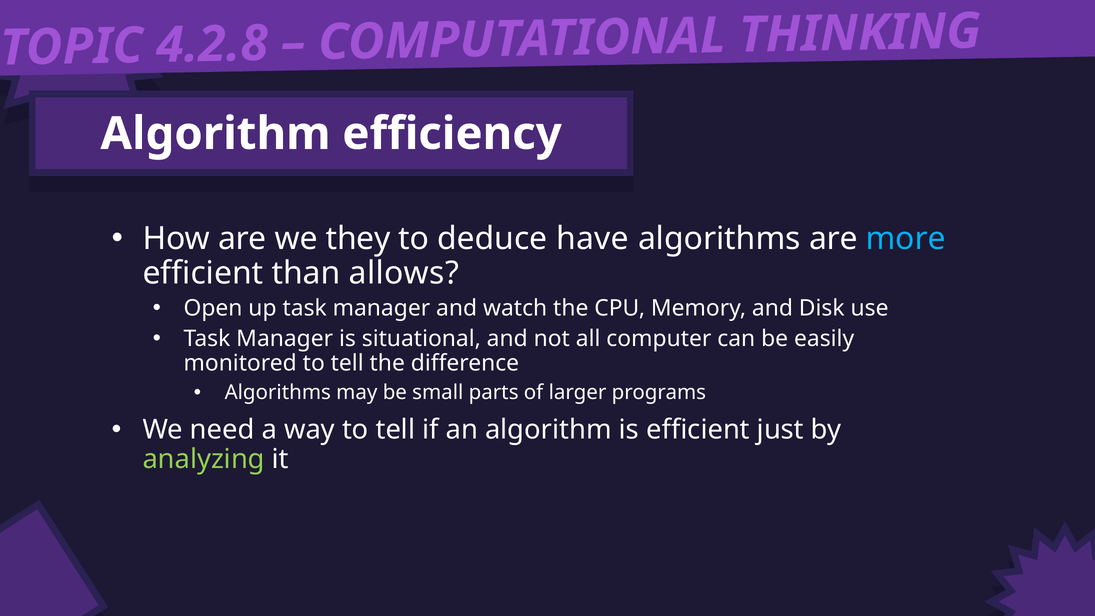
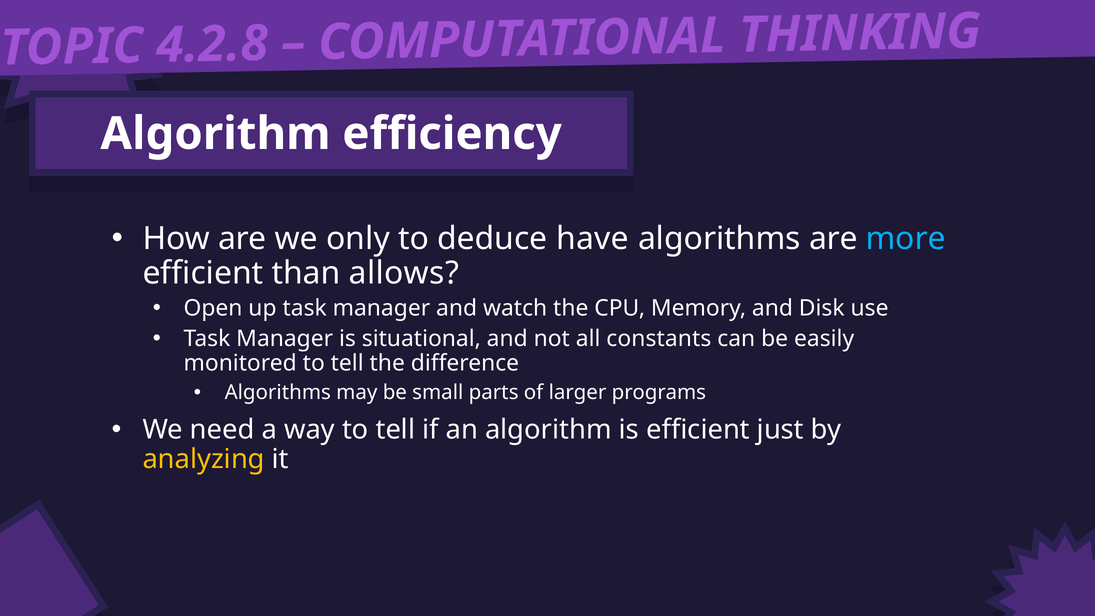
they: they -> only
computer: computer -> constants
analyzing colour: light green -> yellow
